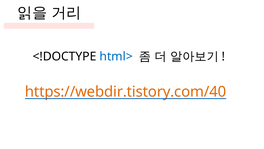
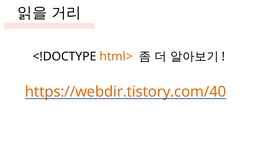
html> colour: blue -> orange
